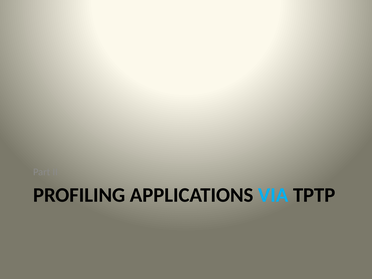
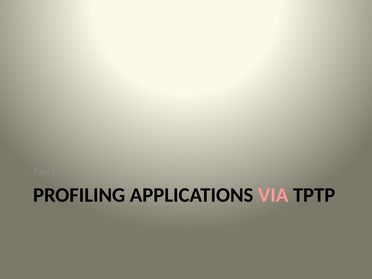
VIA colour: light blue -> pink
